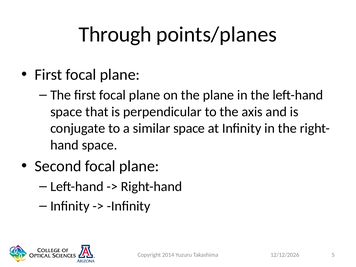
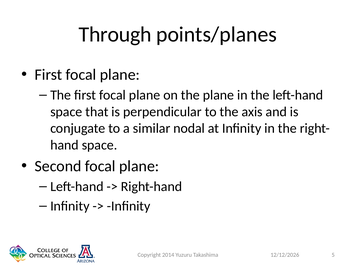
similar space: space -> nodal
